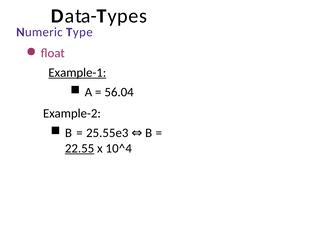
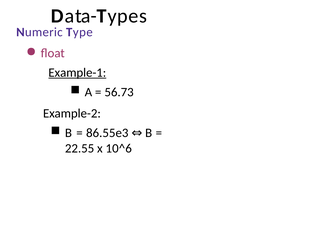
56.04: 56.04 -> 56.73
25.55e3: 25.55e3 -> 86.55e3
22.55 underline: present -> none
10^4: 10^4 -> 10^6
